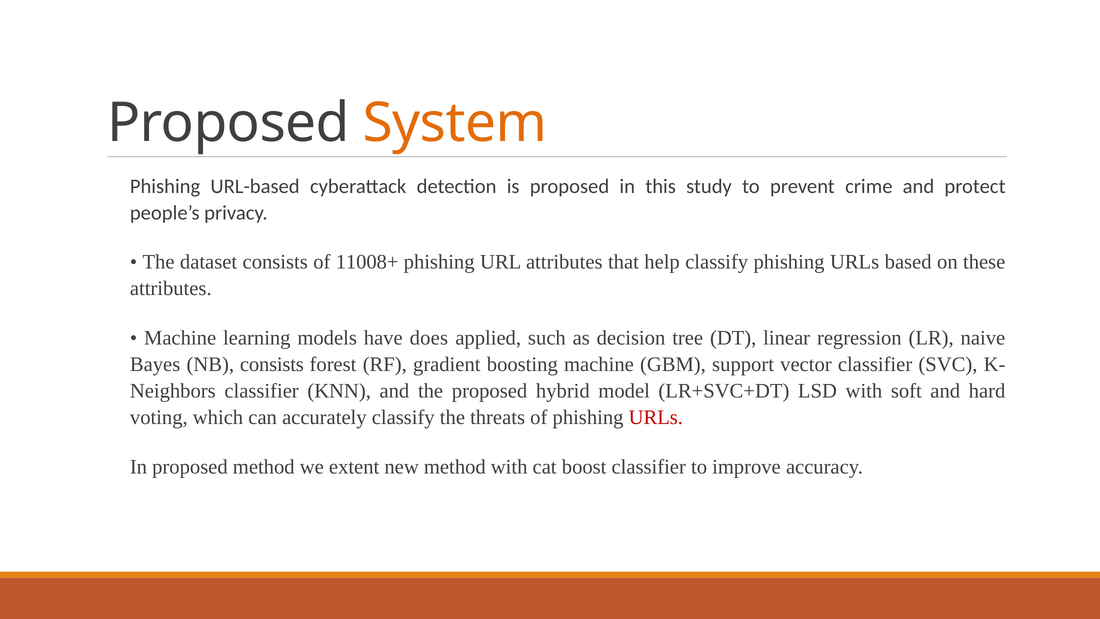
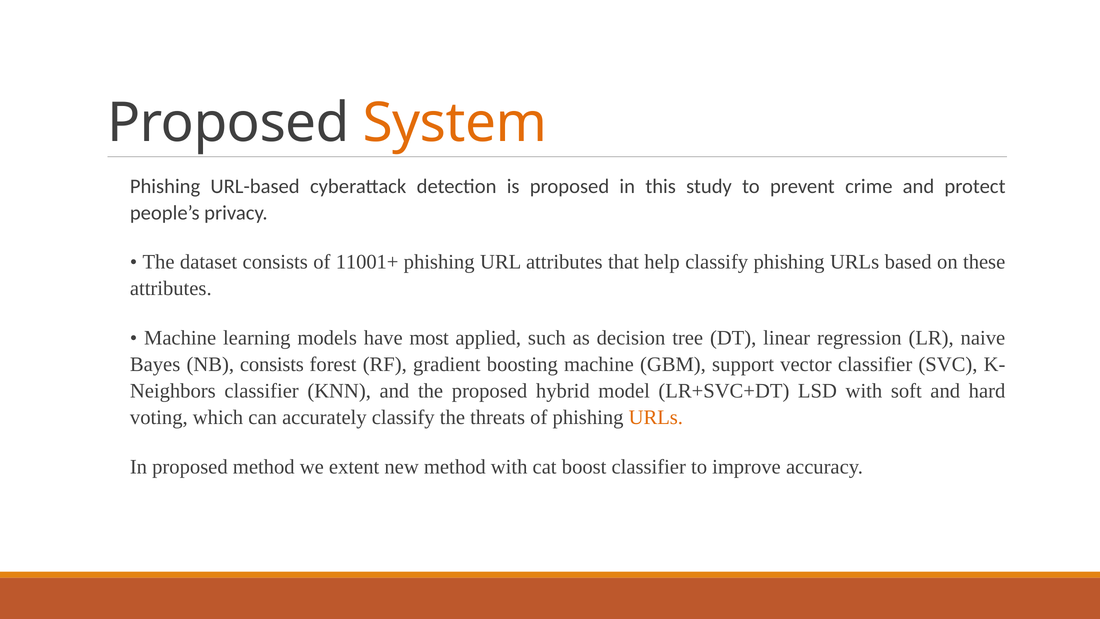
11008+: 11008+ -> 11001+
does: does -> most
URLs at (656, 417) colour: red -> orange
